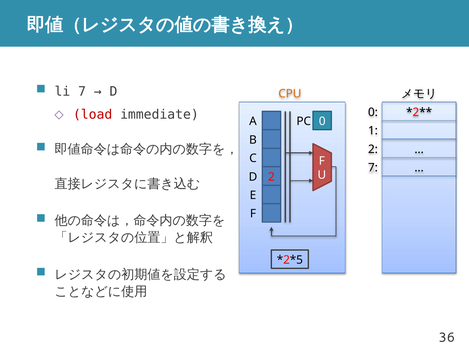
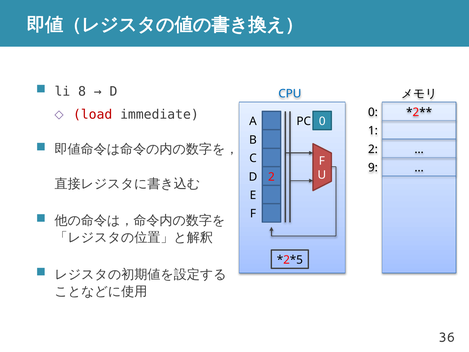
li 7: 7 -> 8
CPU colour: orange -> blue
7 at (373, 168): 7 -> 9
